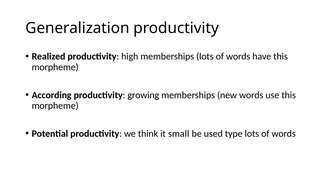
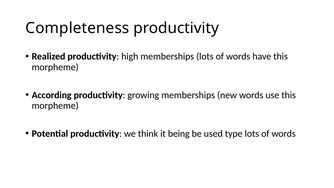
Generalization: Generalization -> Completeness
small: small -> being
